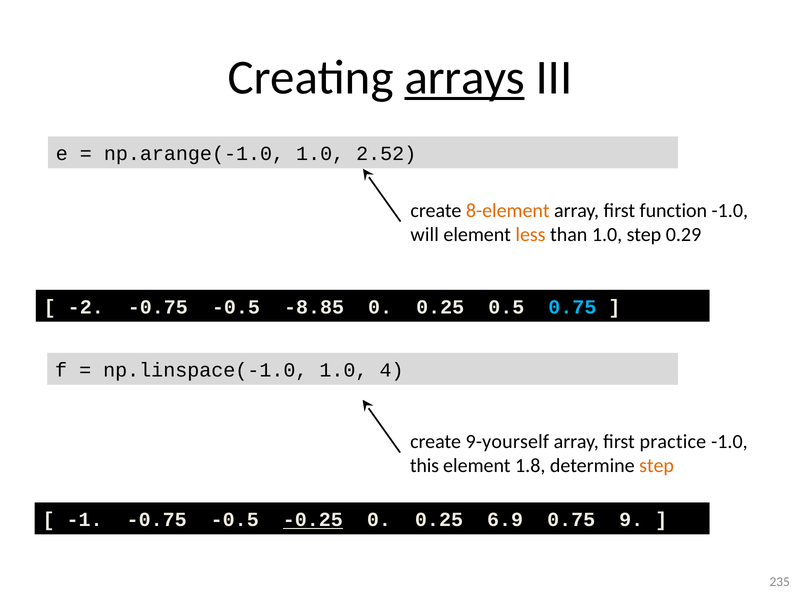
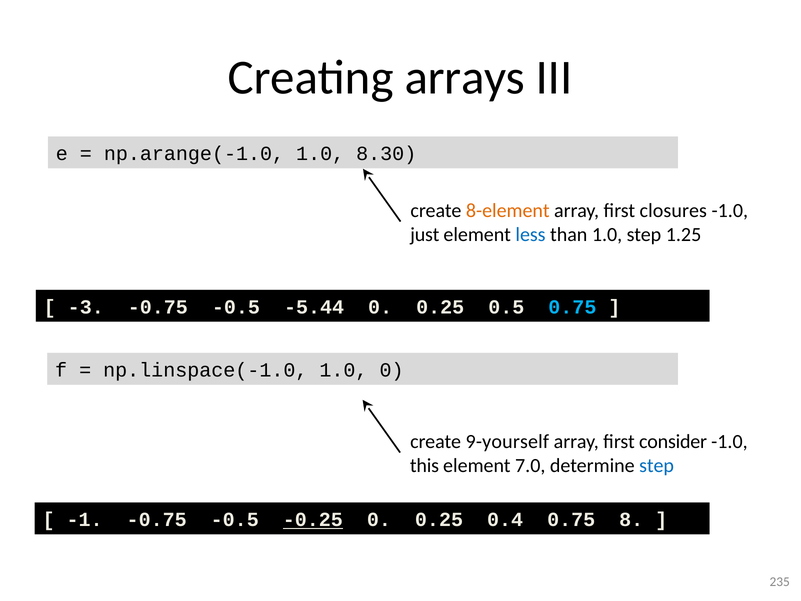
arrays underline: present -> none
2.52: 2.52 -> 8.30
function: function -> closures
will: will -> just
less colour: orange -> blue
0.29: 0.29 -> 1.25
-2: -2 -> -3
-8.85: -8.85 -> -5.44
1.0 4: 4 -> 0
practice: practice -> consider
1.8: 1.8 -> 7.0
step at (657, 465) colour: orange -> blue
6.9: 6.9 -> 0.4
9: 9 -> 8
